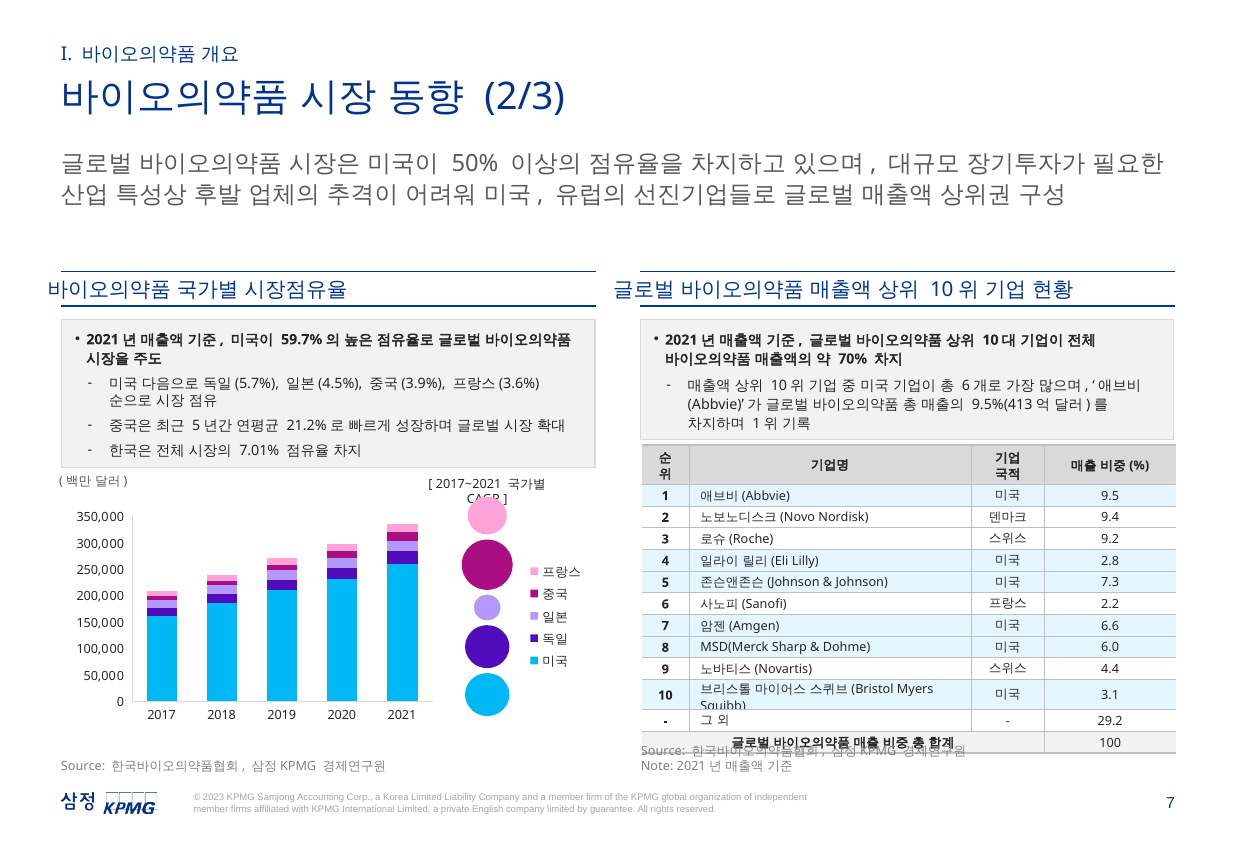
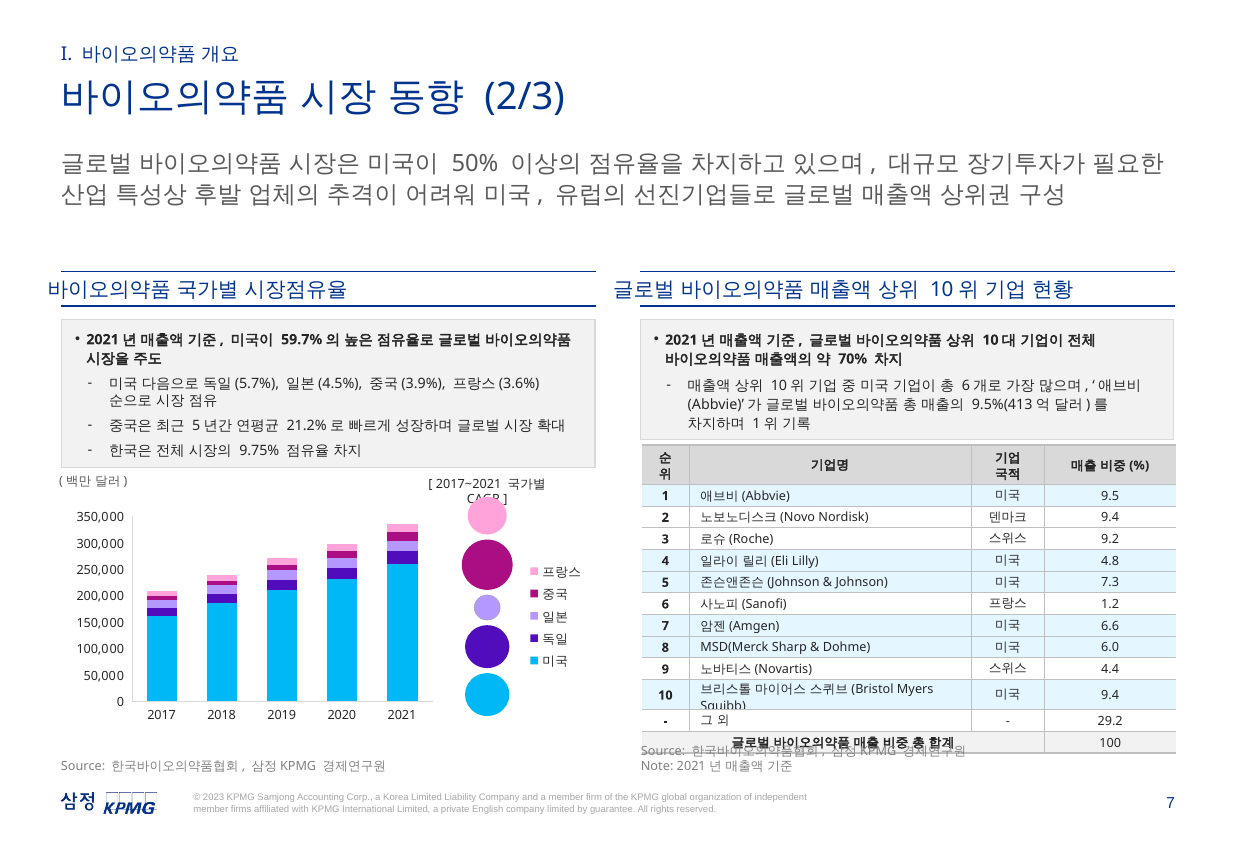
7.01%: 7.01% -> 9.75%
2.8: 2.8 -> 4.8
2.2: 2.2 -> 1.2
3.1 at (1110, 696): 3.1 -> 9.4
